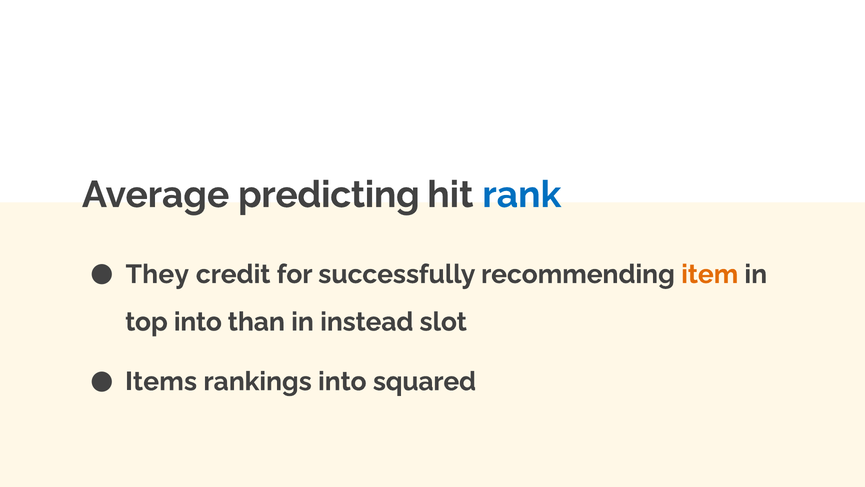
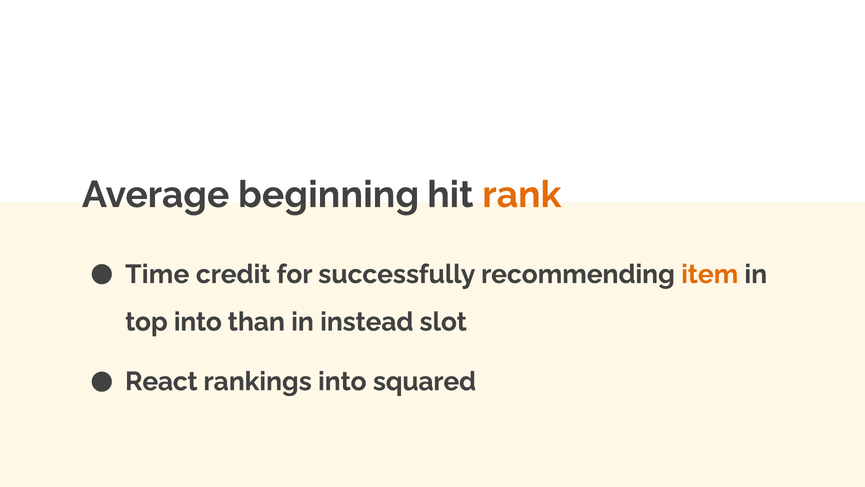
predicting: predicting -> beginning
rank colour: blue -> orange
They: They -> Time
Items: Items -> React
